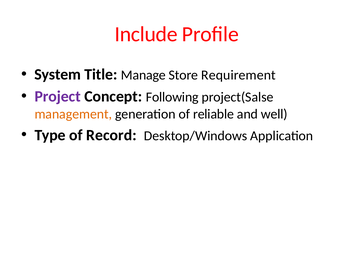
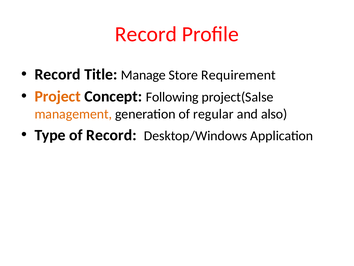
Include at (146, 34): Include -> Record
System at (58, 74): System -> Record
Project colour: purple -> orange
reliable: reliable -> regular
well: well -> also
